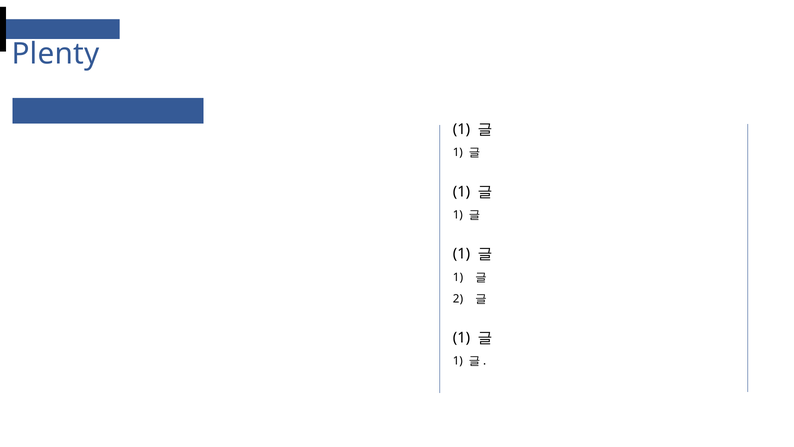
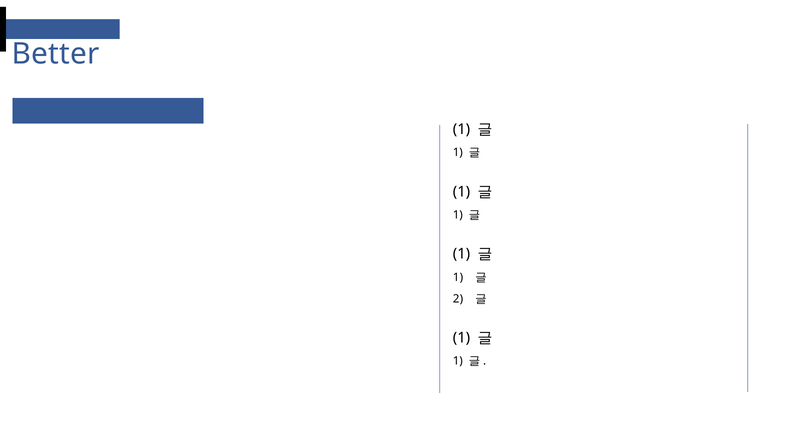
Plenty: Plenty -> Better
